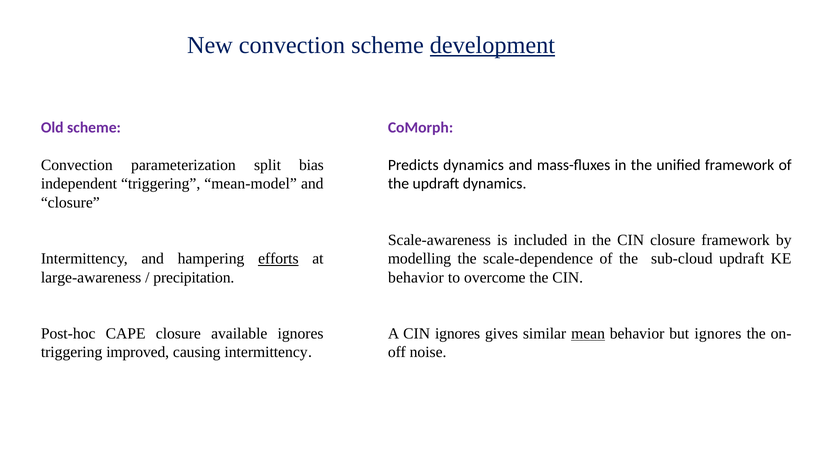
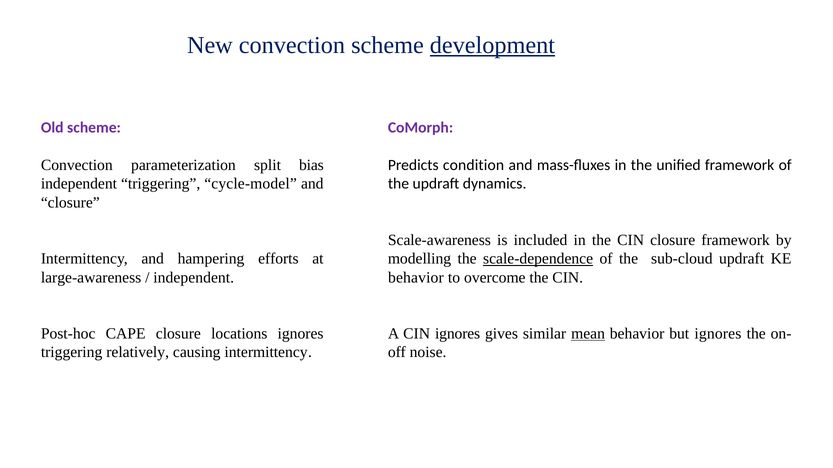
Predicts dynamics: dynamics -> condition
mean-model: mean-model -> cycle-model
efforts underline: present -> none
scale-dependence underline: none -> present
precipitation at (194, 278): precipitation -> independent
available: available -> locations
improved: improved -> relatively
